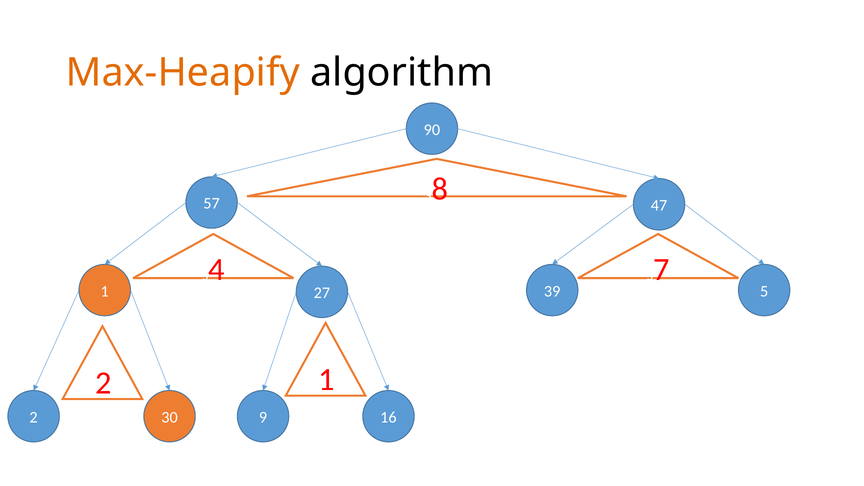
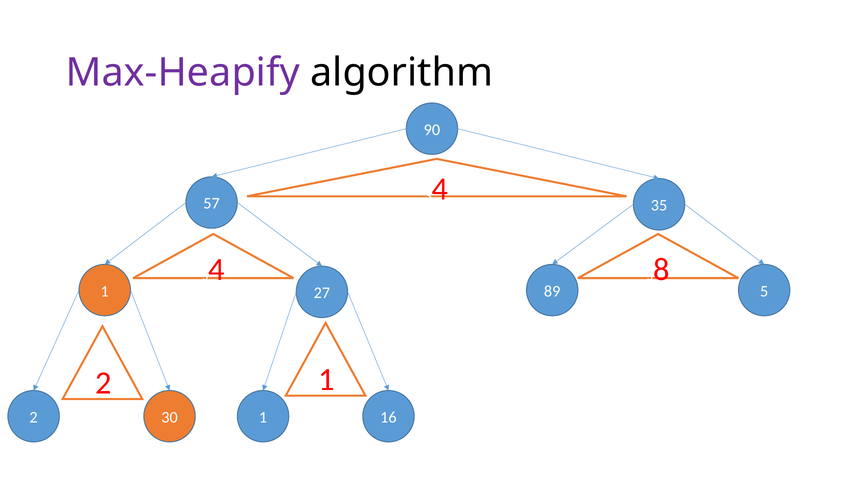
Max-Heapify colour: orange -> purple
8 at (440, 189): 8 -> 4
47: 47 -> 35
7: 7 -> 8
39: 39 -> 89
30 9: 9 -> 1
